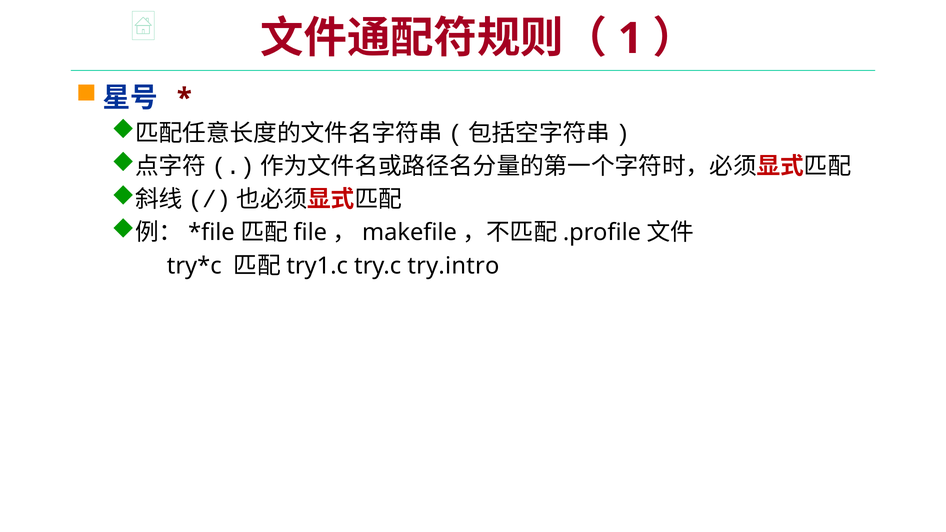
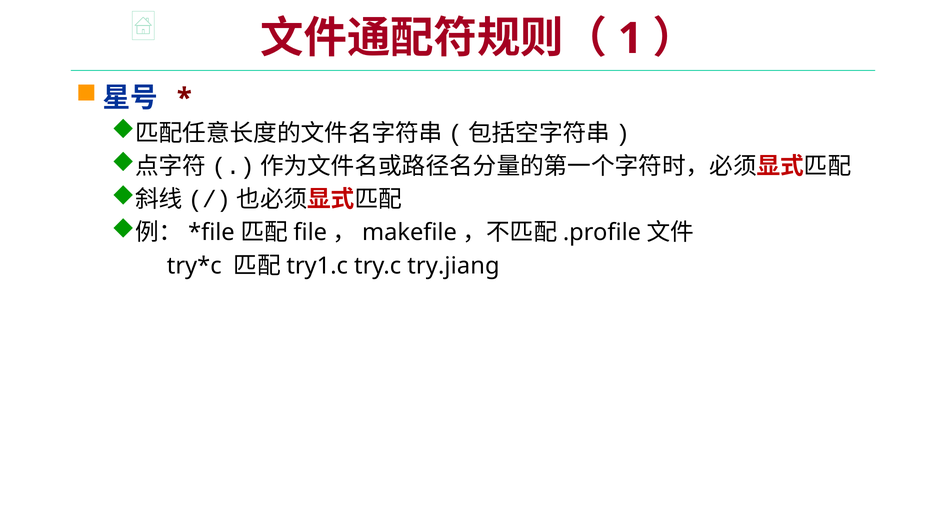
try.intro: try.intro -> try.jiang
